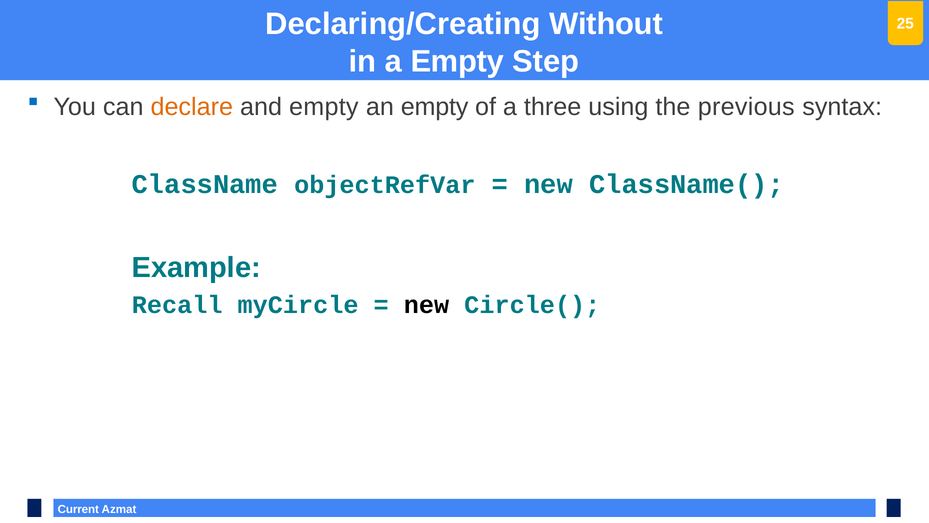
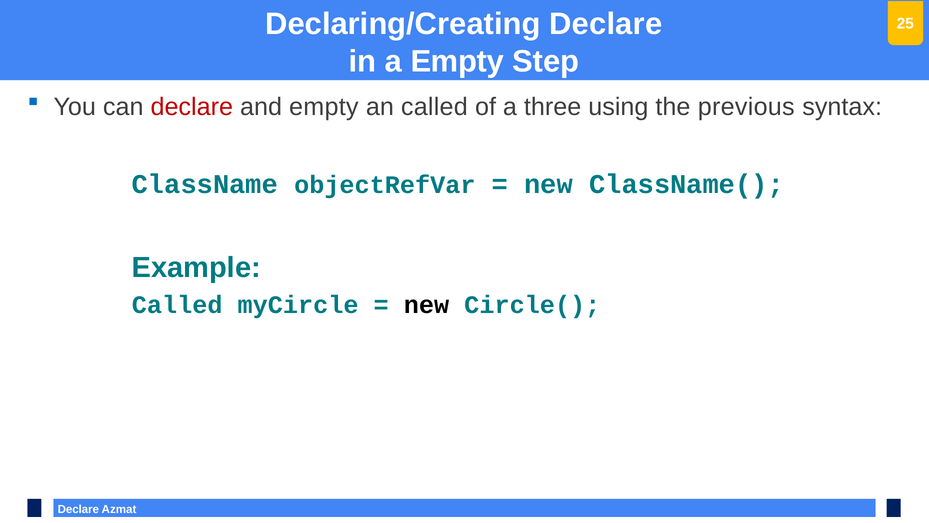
Declaring/Creating Without: Without -> Declare
declare at (192, 107) colour: orange -> red
an empty: empty -> called
Recall at (177, 305): Recall -> Called
Current at (78, 509): Current -> Declare
